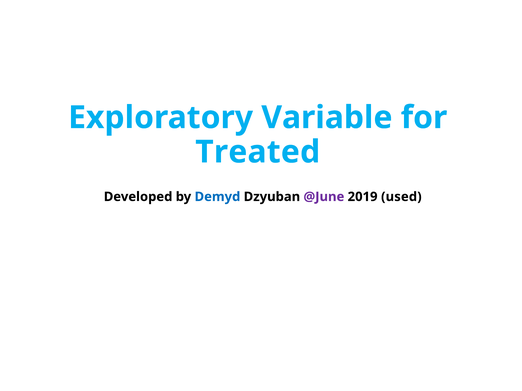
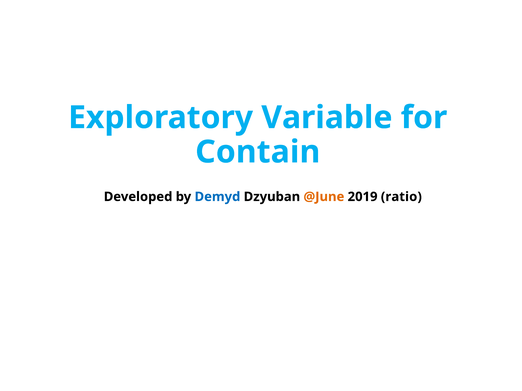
Treated: Treated -> Contain
@June colour: purple -> orange
used: used -> ratio
